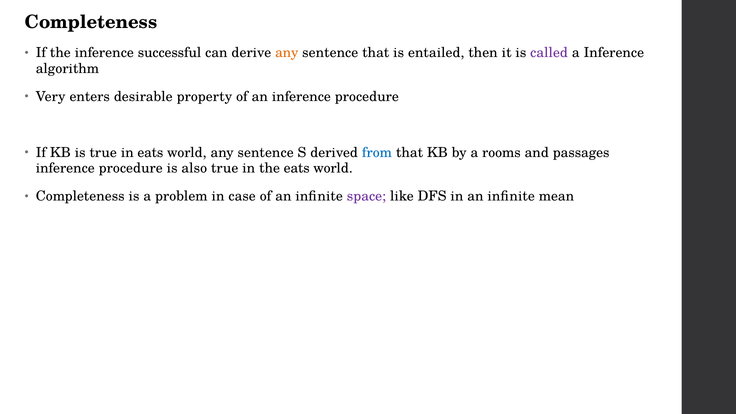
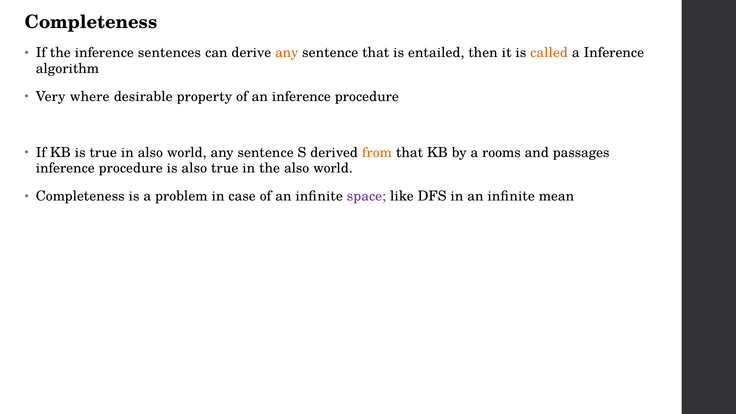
successful: successful -> sentences
called colour: purple -> orange
enters: enters -> where
in eats: eats -> also
from colour: blue -> orange
the eats: eats -> also
